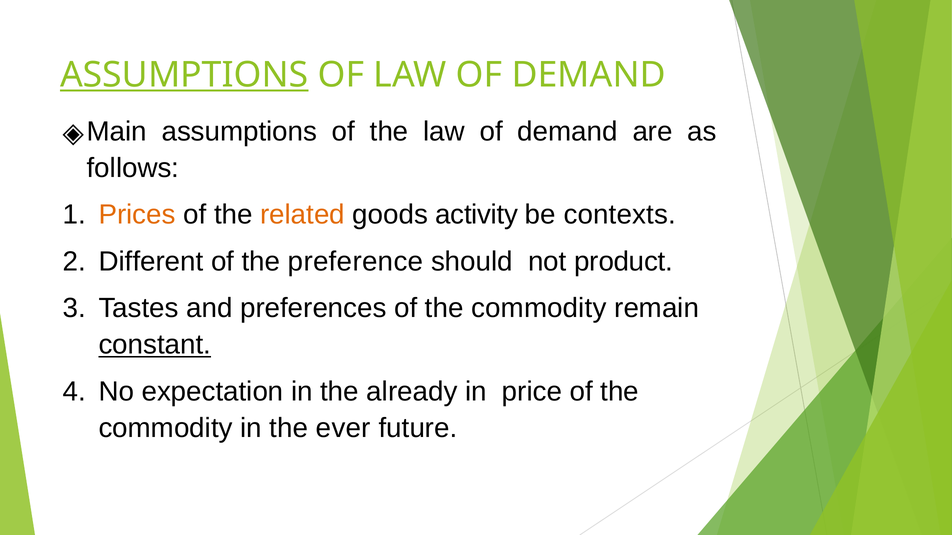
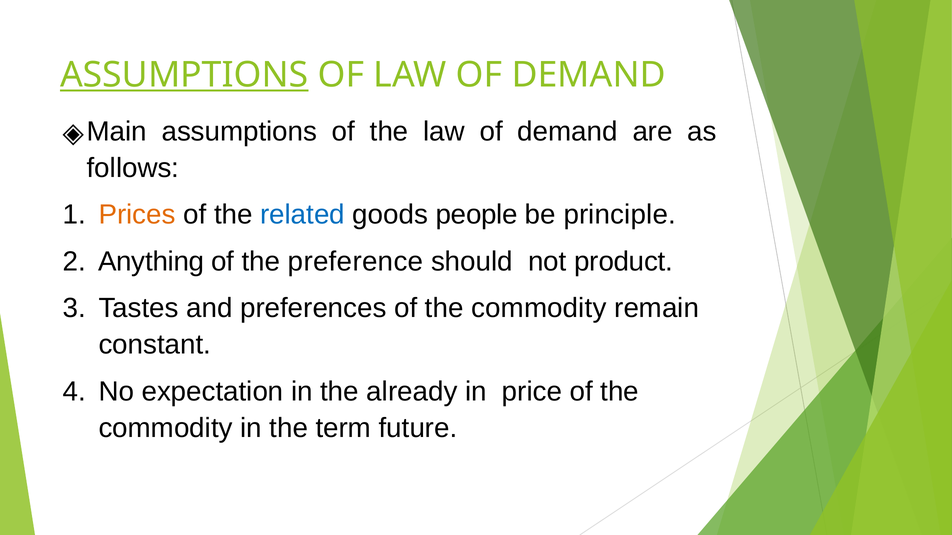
related colour: orange -> blue
activity: activity -> people
contexts: contexts -> principle
Different: Different -> Anything
constant underline: present -> none
ever: ever -> term
